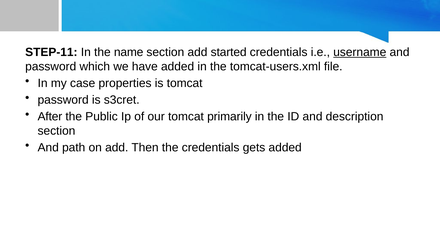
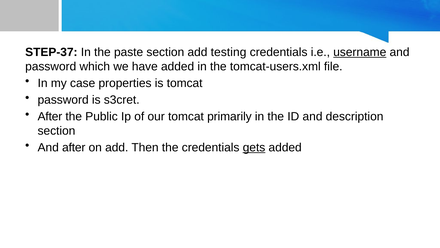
STEP-11: STEP-11 -> STEP-37
name: name -> paste
started: started -> testing
And path: path -> after
gets underline: none -> present
